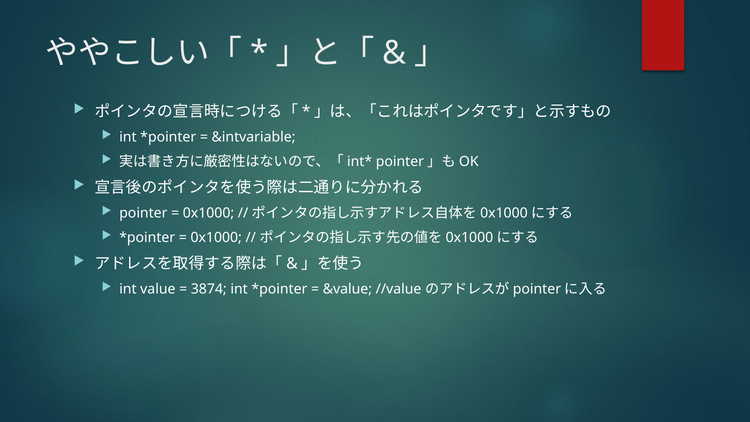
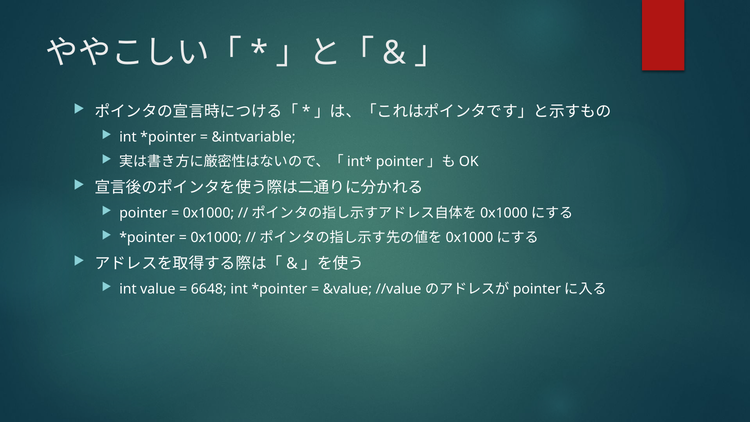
3874: 3874 -> 6648
